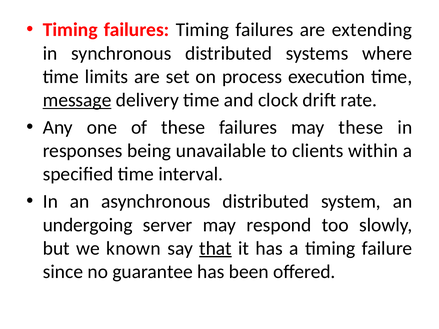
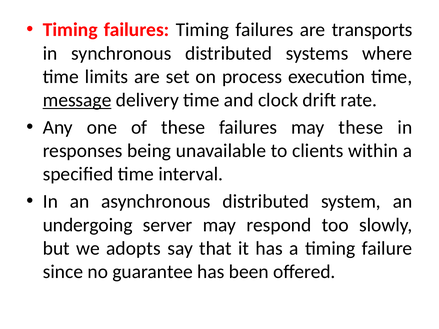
extending: extending -> transports
known: known -> adopts
that underline: present -> none
